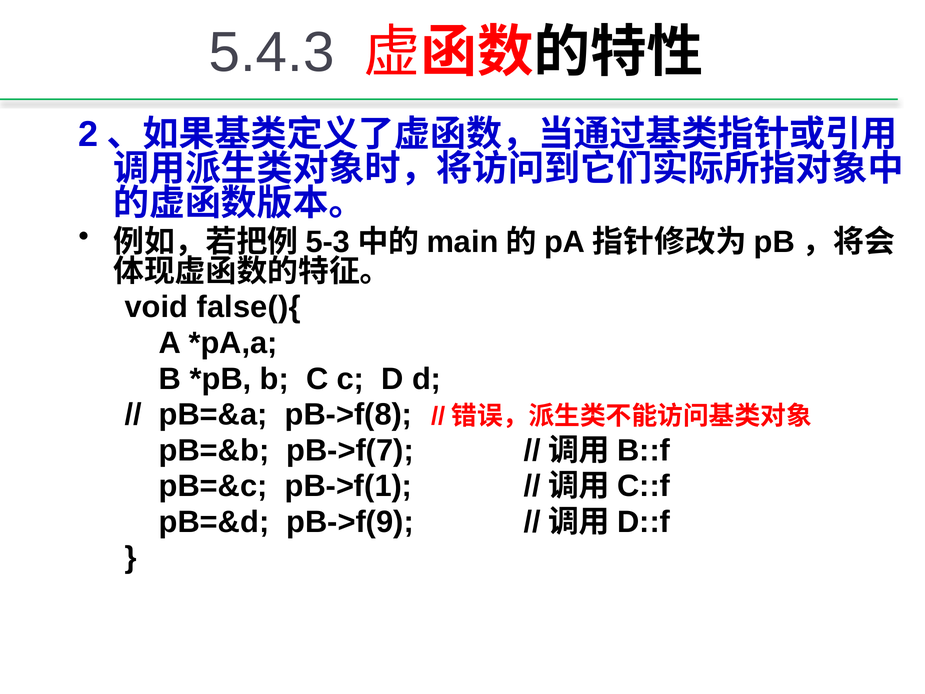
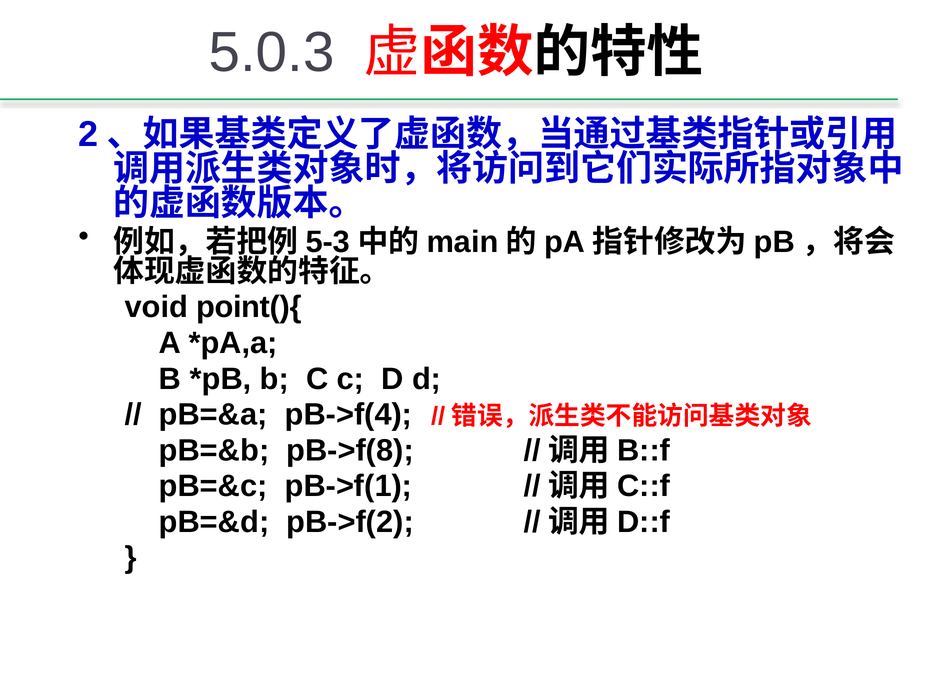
5.4.3: 5.4.3 -> 5.0.3
false(){: false(){ -> point(){
pB->f(8: pB->f(8 -> pB->f(4
pB->f(7: pB->f(7 -> pB->f(8
pB->f(9: pB->f(9 -> pB->f(2
